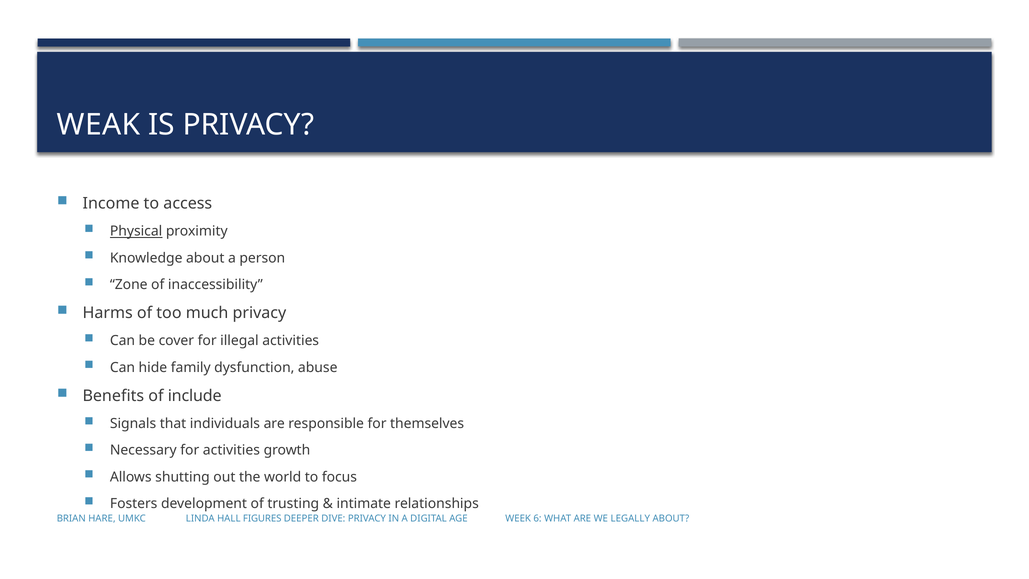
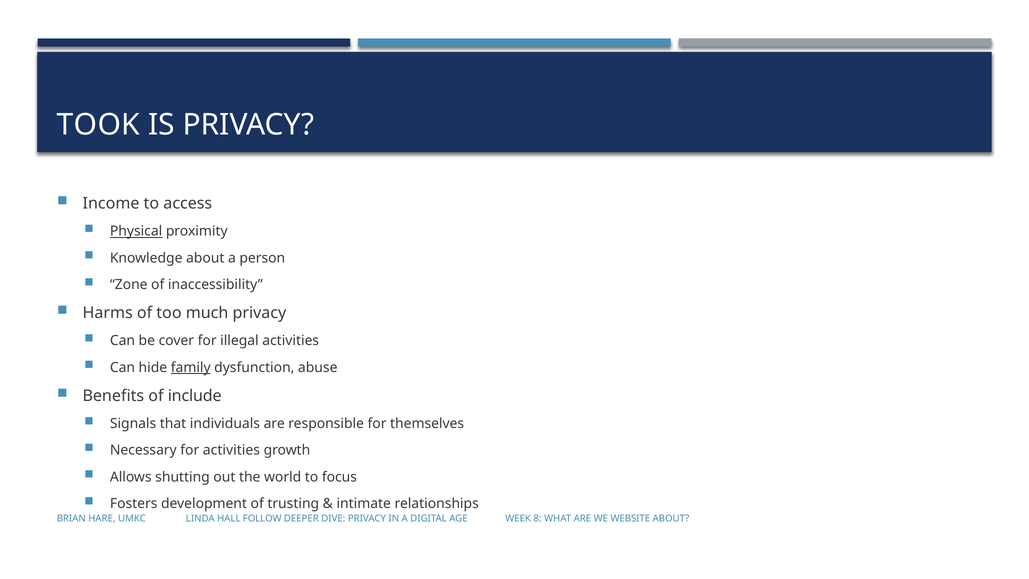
WEAK: WEAK -> TOOK
family underline: none -> present
FIGURES: FIGURES -> FOLLOW
6: 6 -> 8
LEGALLY: LEGALLY -> WEBSITE
